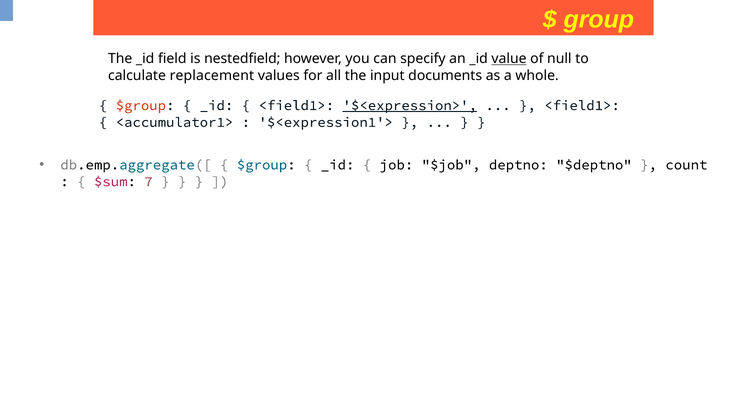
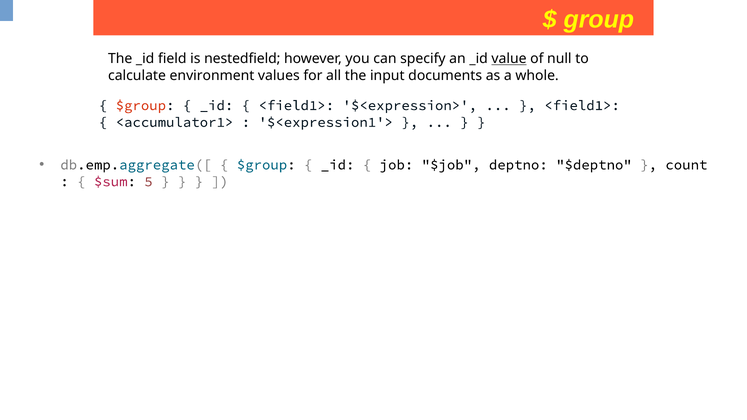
replacement: replacement -> environment
$<expression> underline: present -> none
7: 7 -> 5
